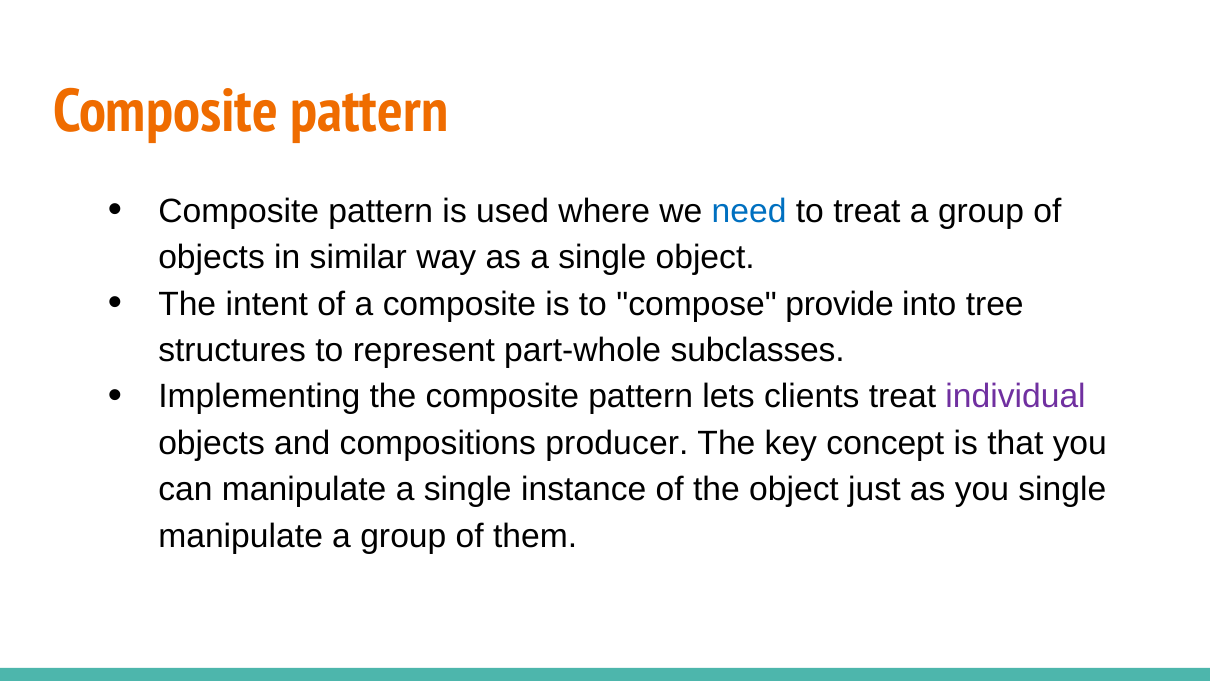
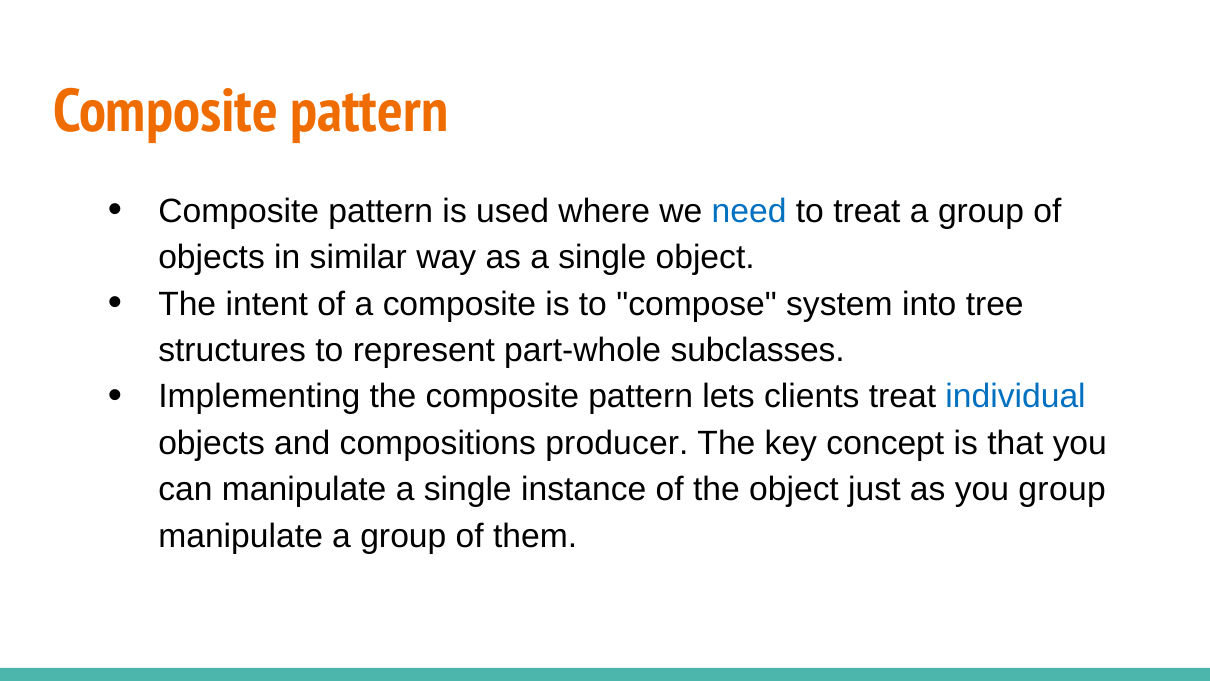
provide: provide -> system
individual colour: purple -> blue
you single: single -> group
